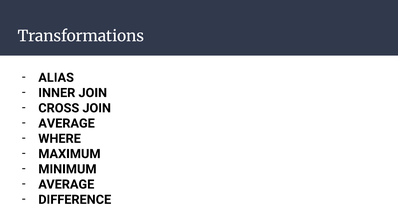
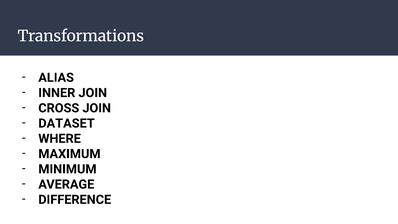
AVERAGE at (67, 123): AVERAGE -> DATASET
